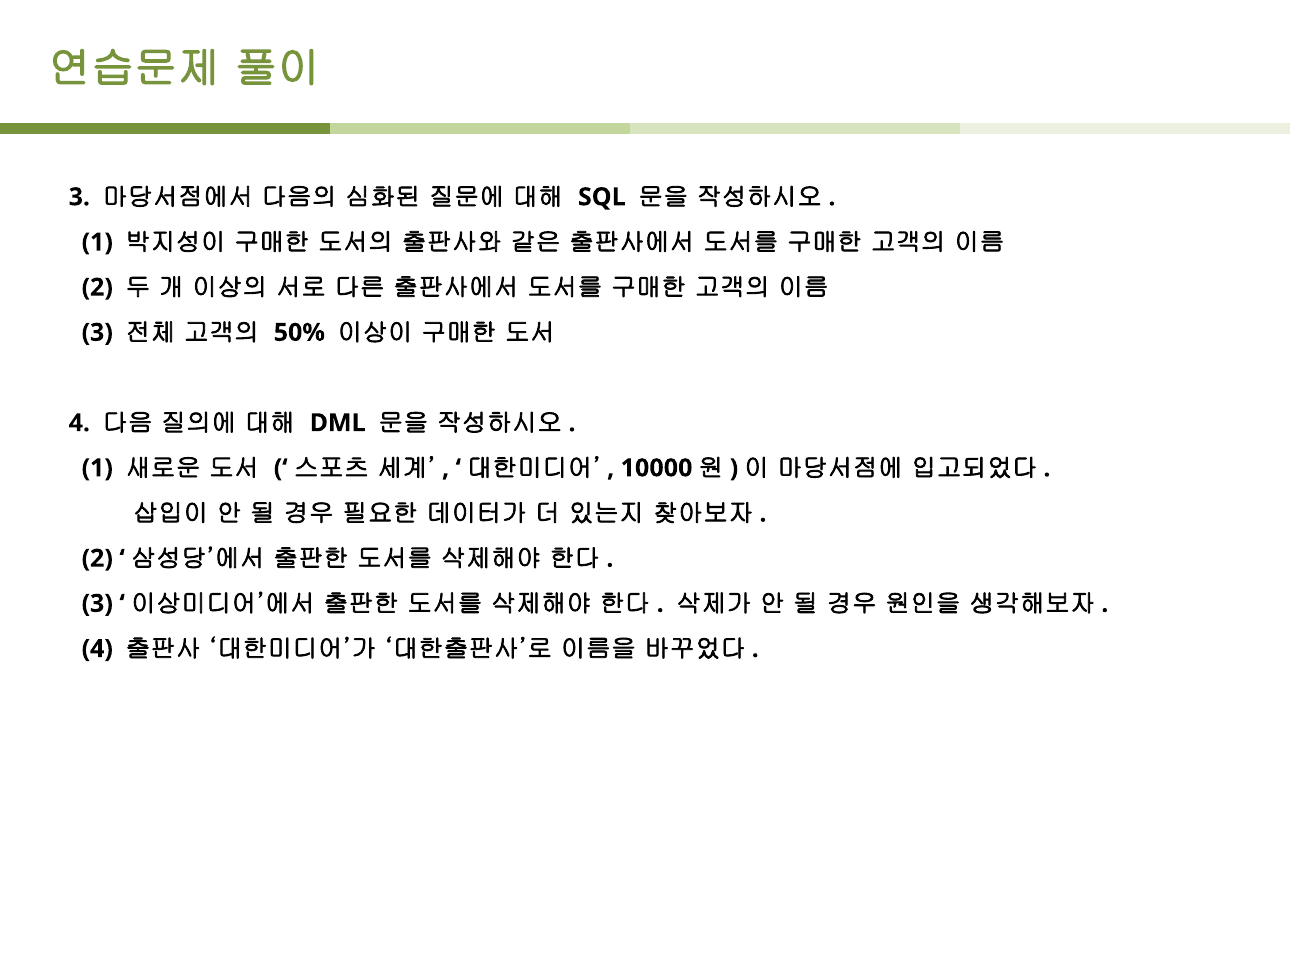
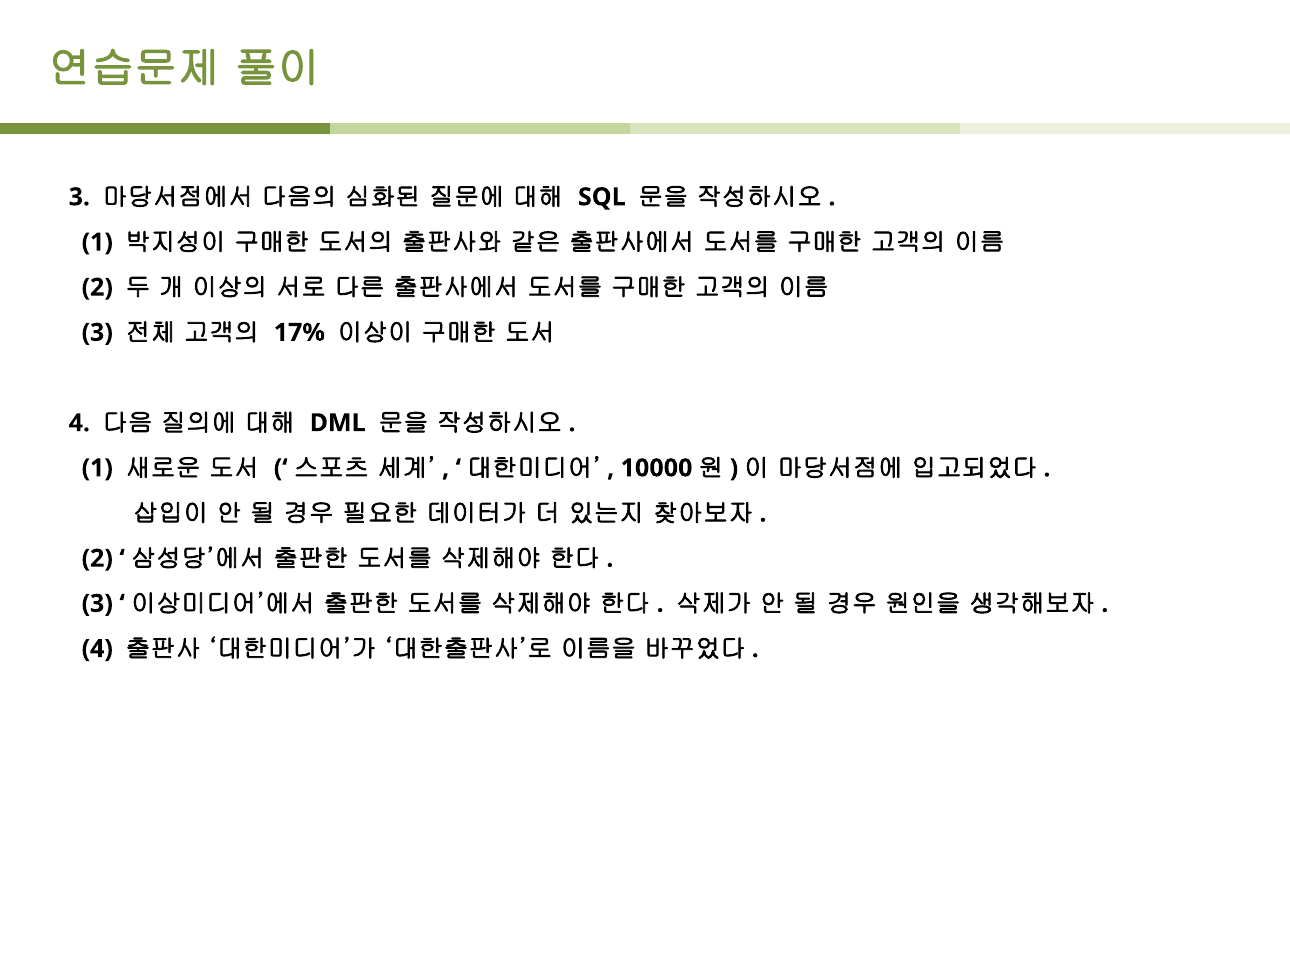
50%: 50% -> 17%
